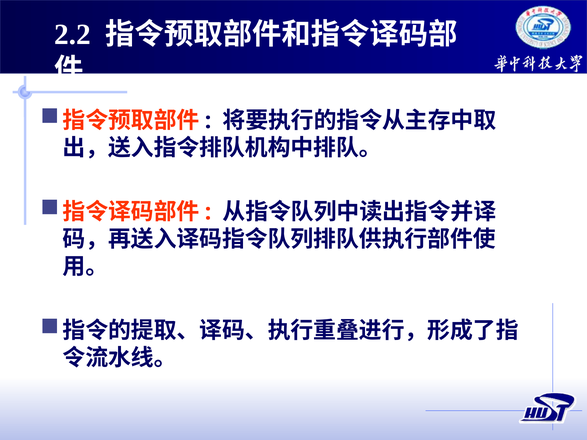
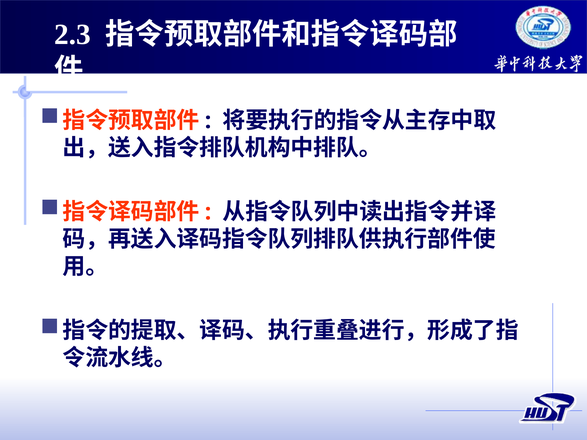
2.2: 2.2 -> 2.3
